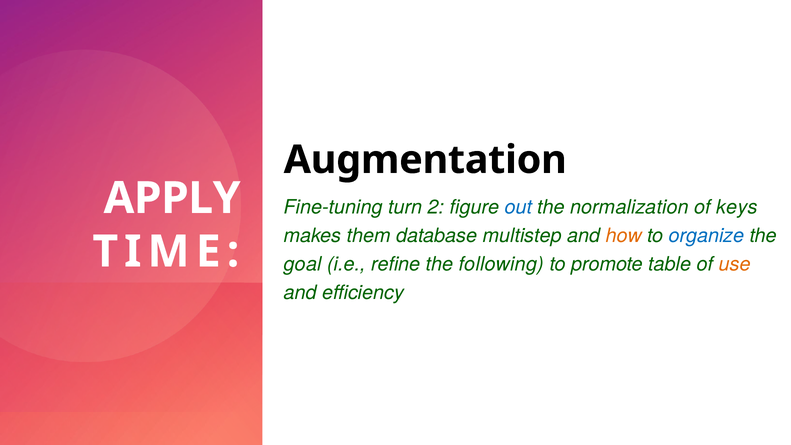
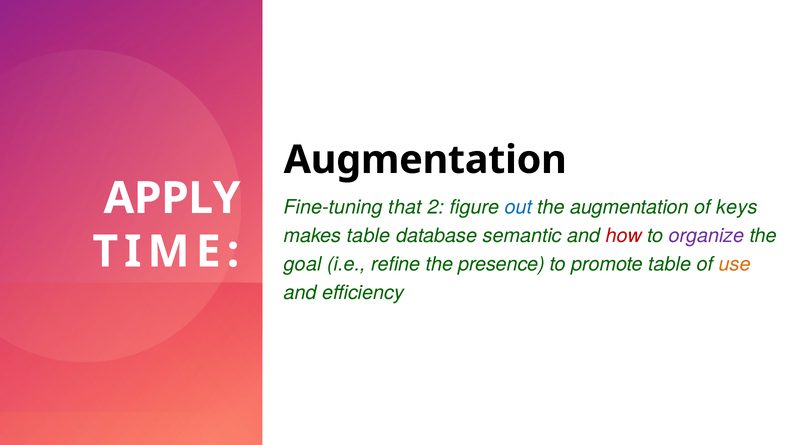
turn: turn -> that
the normalization: normalization -> augmentation
makes them: them -> table
multistep: multistep -> semantic
how colour: orange -> red
organize colour: blue -> purple
following: following -> presence
